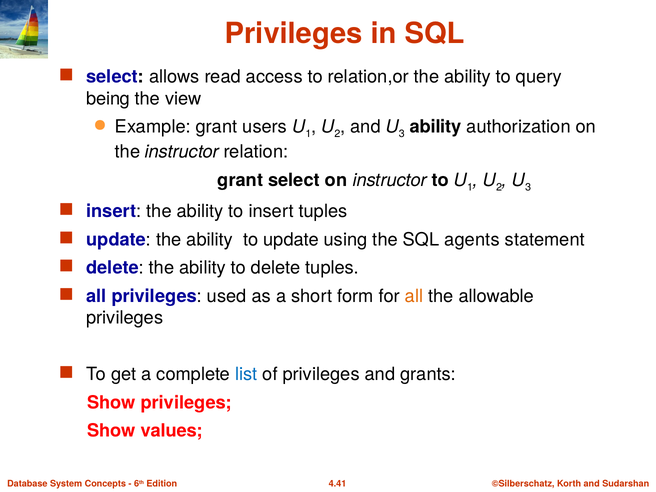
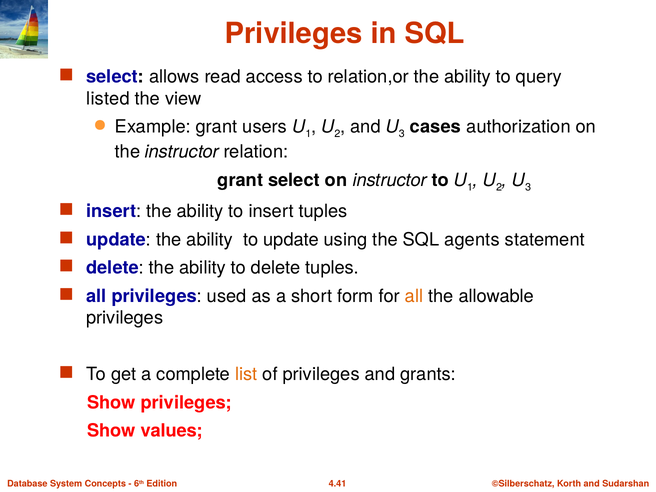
being: being -> listed
ability at (436, 127): ability -> cases
list colour: blue -> orange
